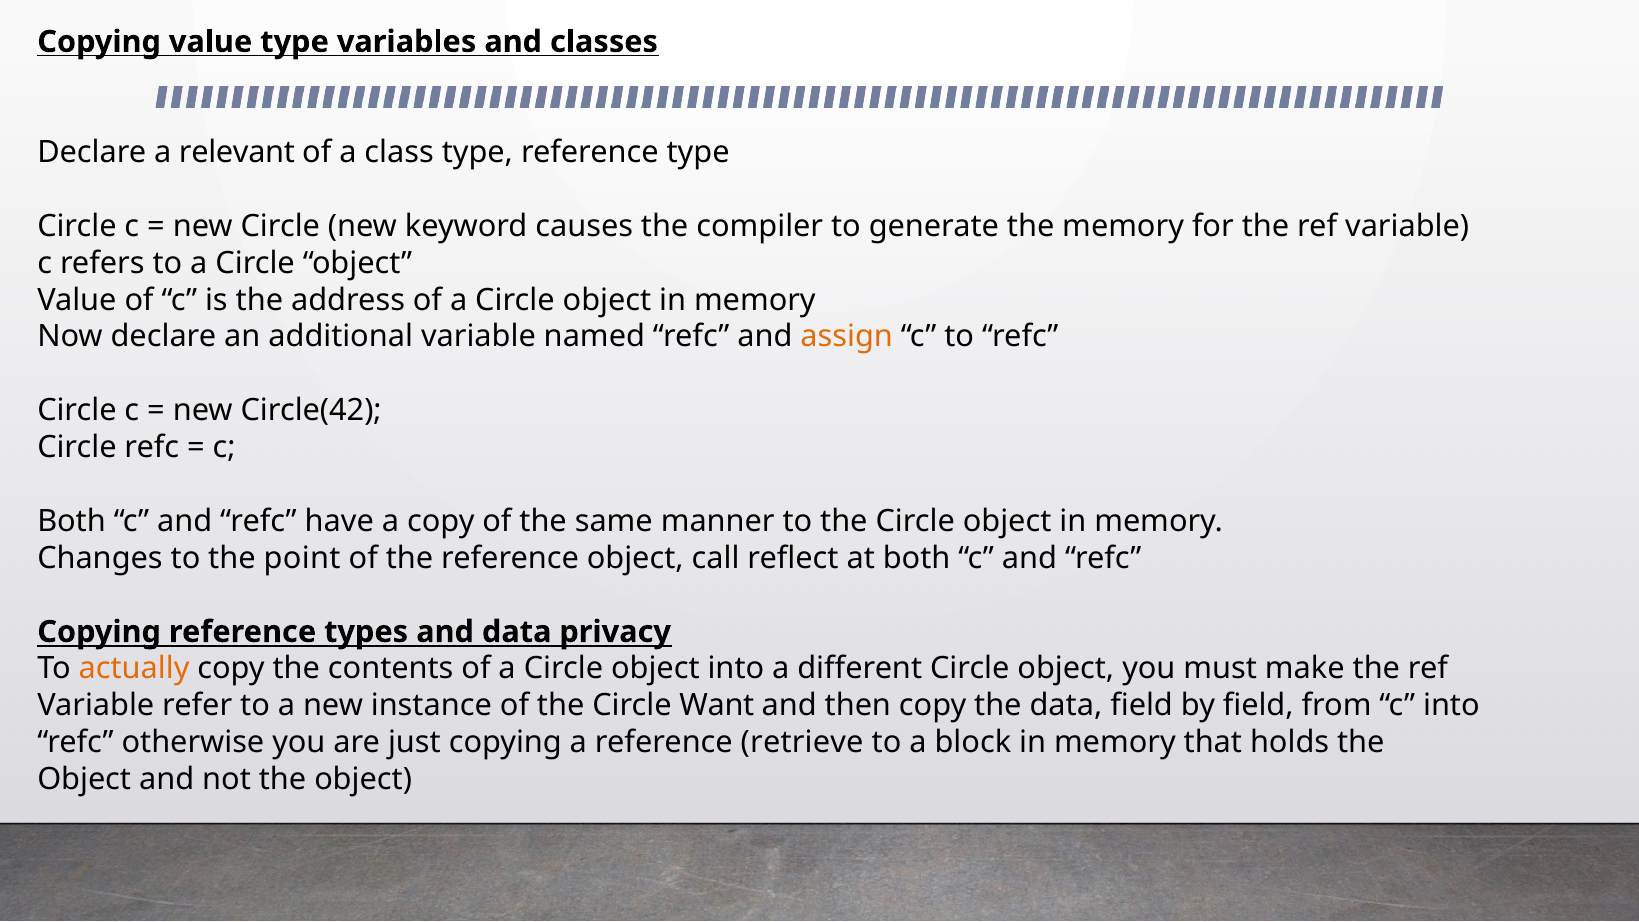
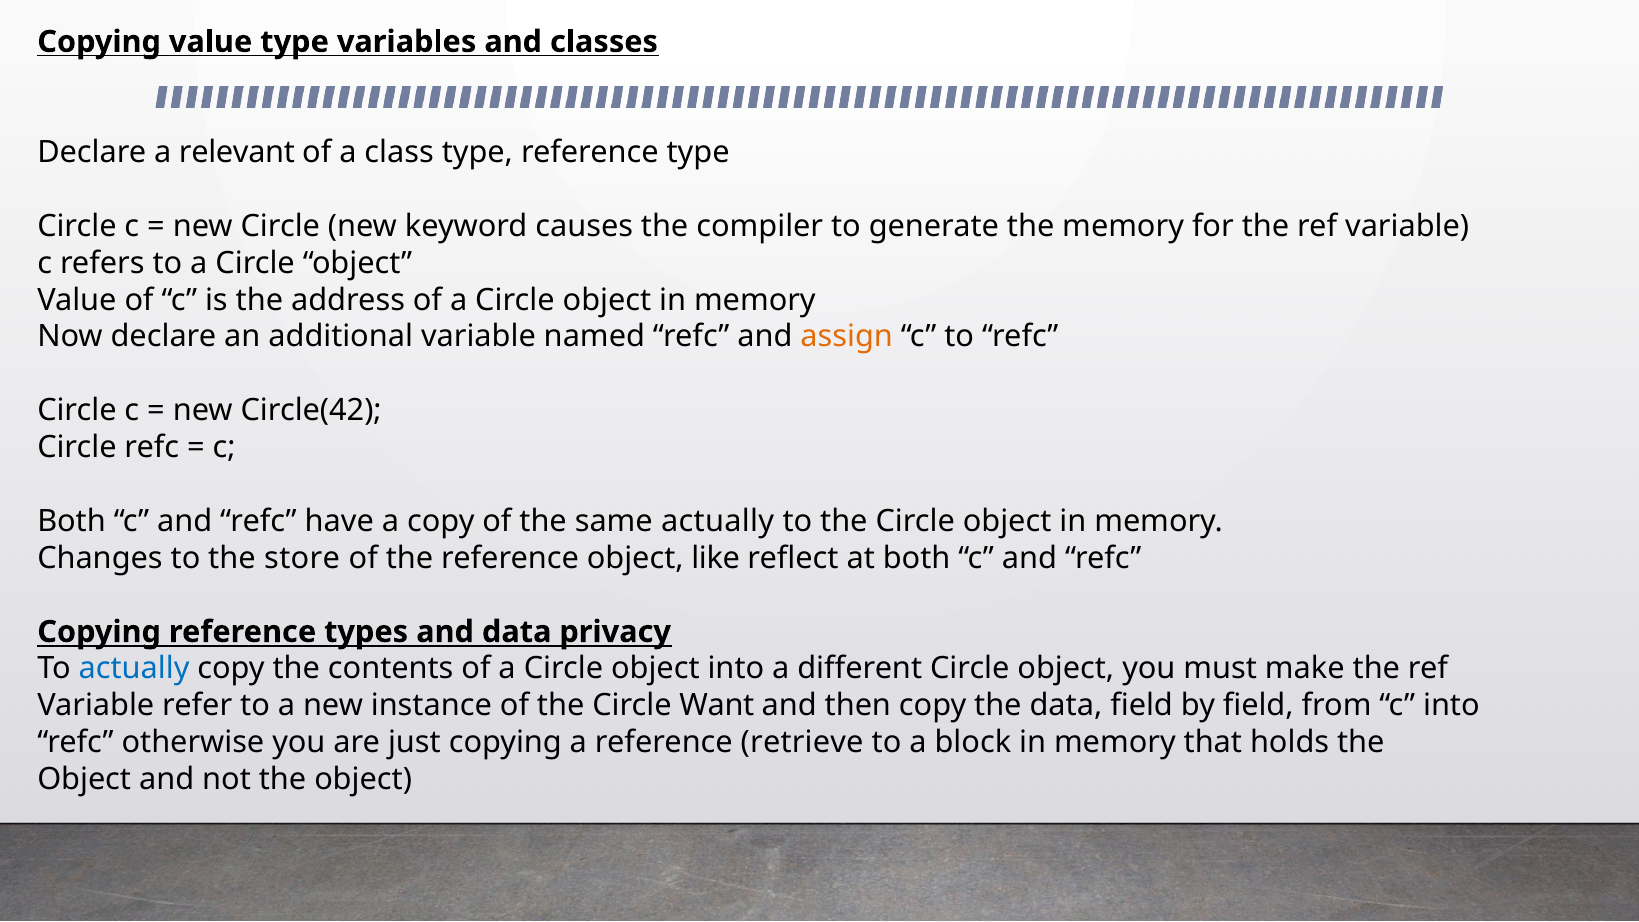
same manner: manner -> actually
point: point -> store
call: call -> like
actually at (134, 669) colour: orange -> blue
